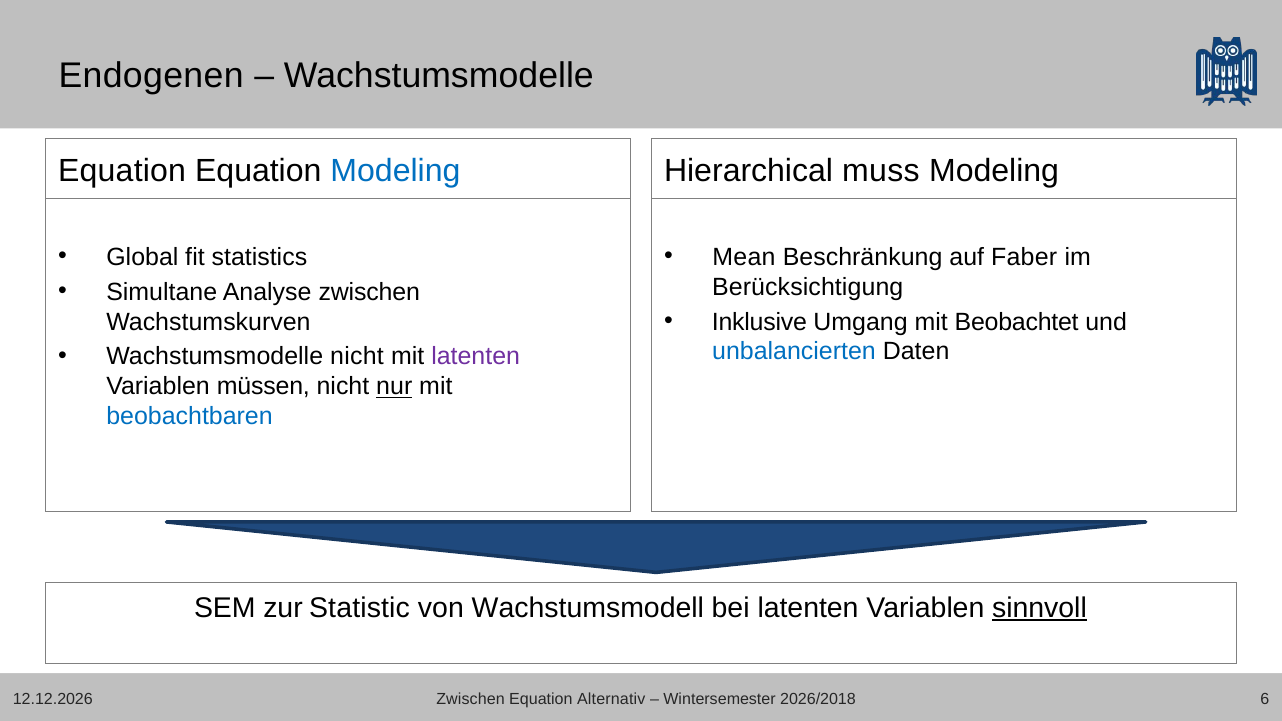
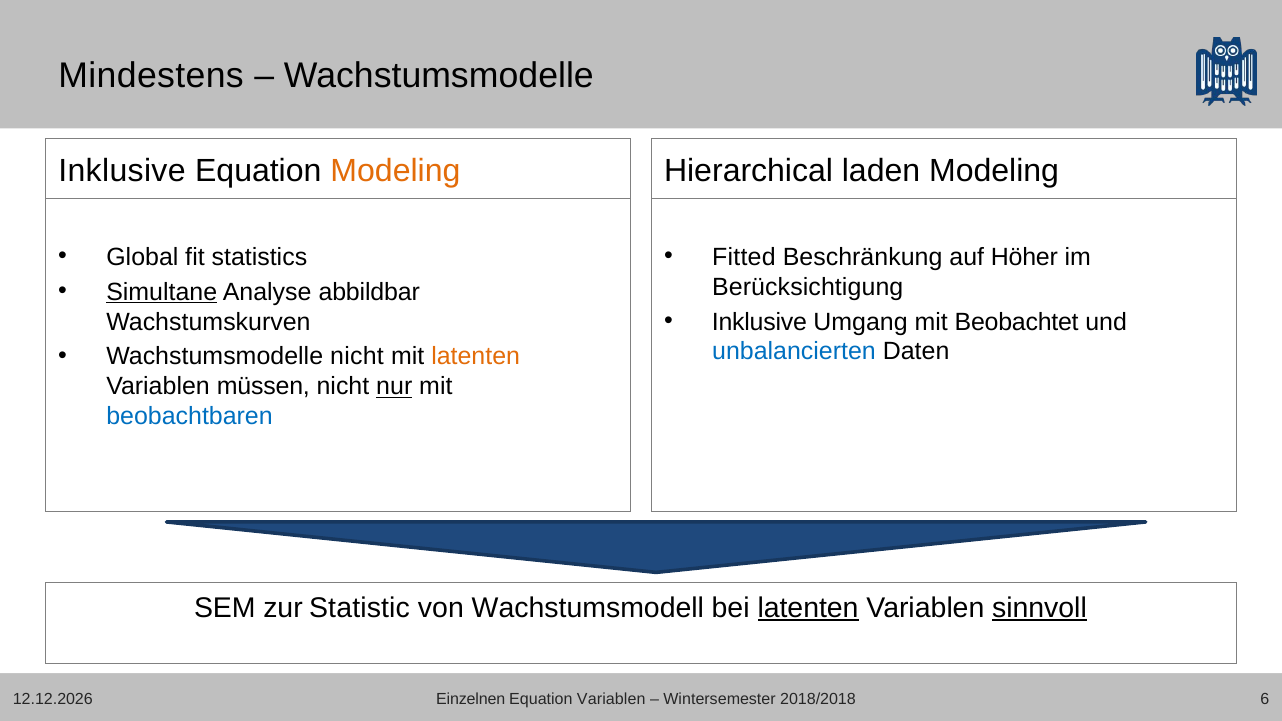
Endogenen: Endogenen -> Mindestens
Equation at (122, 171): Equation -> Inklusive
Modeling at (395, 171) colour: blue -> orange
muss: muss -> laden
Mean: Mean -> Fitted
Faber: Faber -> Höher
Simultane underline: none -> present
Analyse zwischen: zwischen -> abbildbar
latenten at (476, 357) colour: purple -> orange
latenten at (808, 608) underline: none -> present
Zwischen at (471, 699): Zwischen -> Einzelnen
Equation Alternativ: Alternativ -> Variablen
2026/2018: 2026/2018 -> 2018/2018
